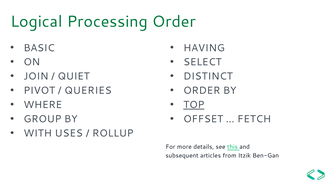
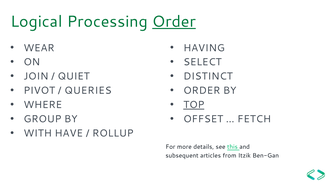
Order at (174, 22) underline: none -> present
BASIC: BASIC -> WEAR
USES: USES -> HAVE
